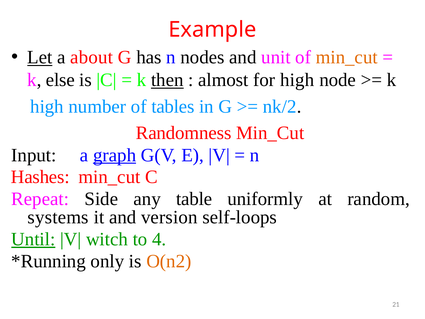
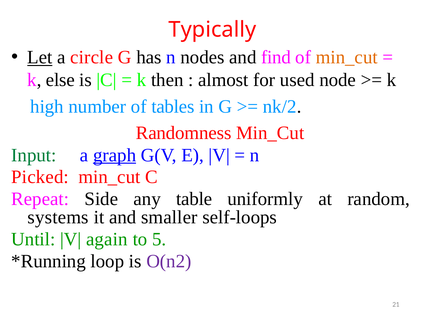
Example: Example -> Typically
about: about -> circle
unit: unit -> find
then underline: present -> none
for high: high -> used
Input colour: black -> green
Hashes: Hashes -> Picked
version: version -> smaller
Until underline: present -> none
witch: witch -> again
4: 4 -> 5
only: only -> loop
O(n2 colour: orange -> purple
